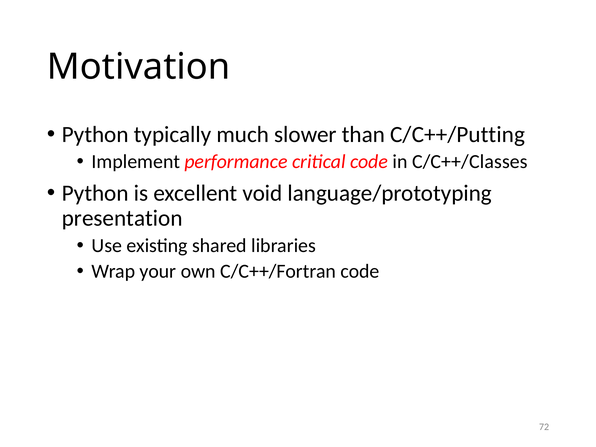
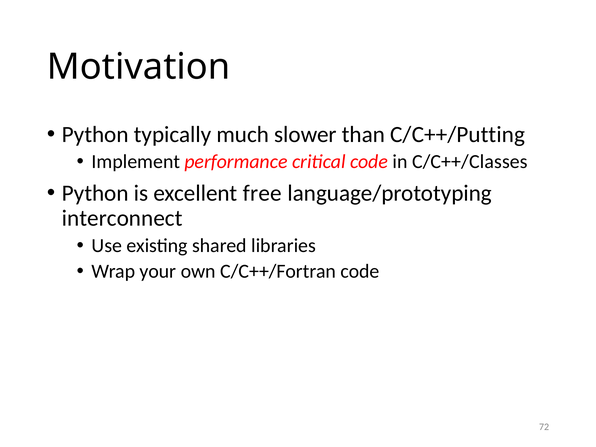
void: void -> free
presentation: presentation -> interconnect
